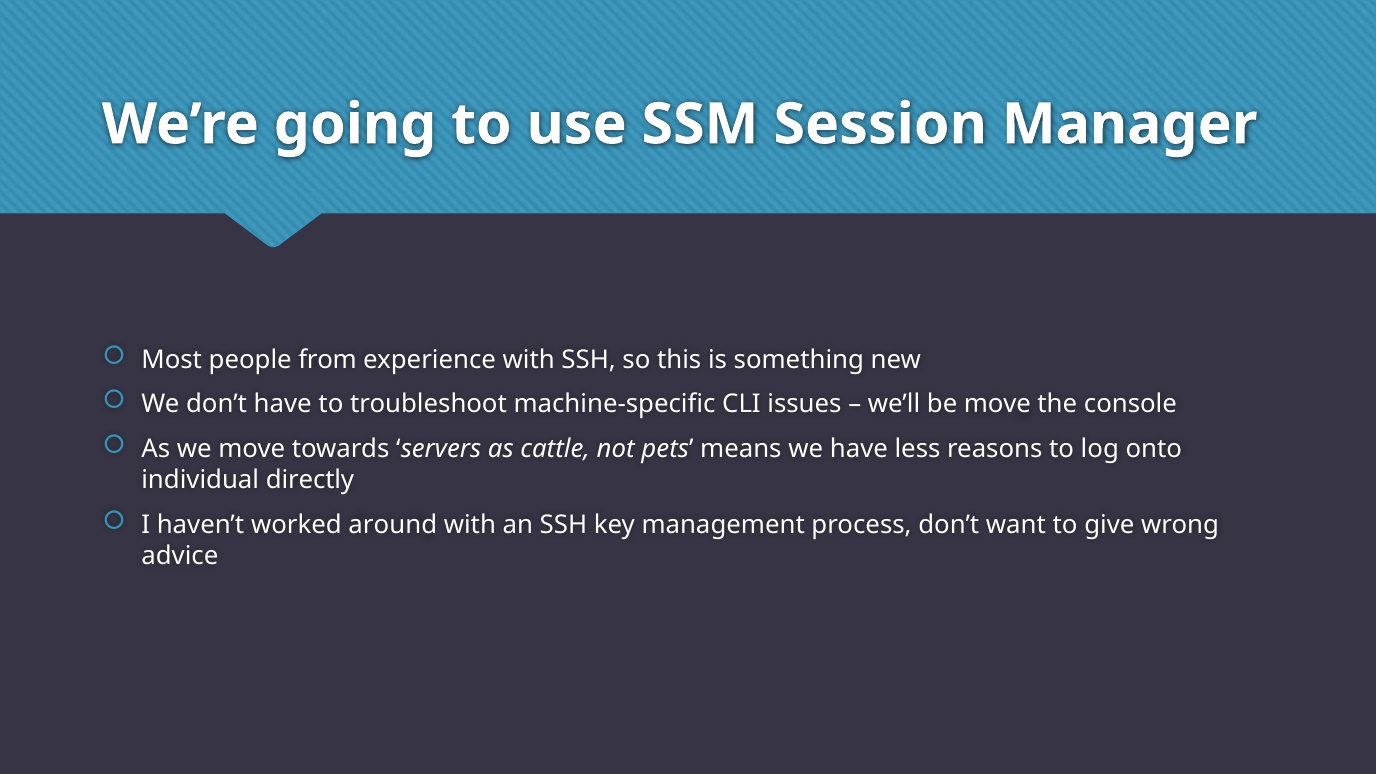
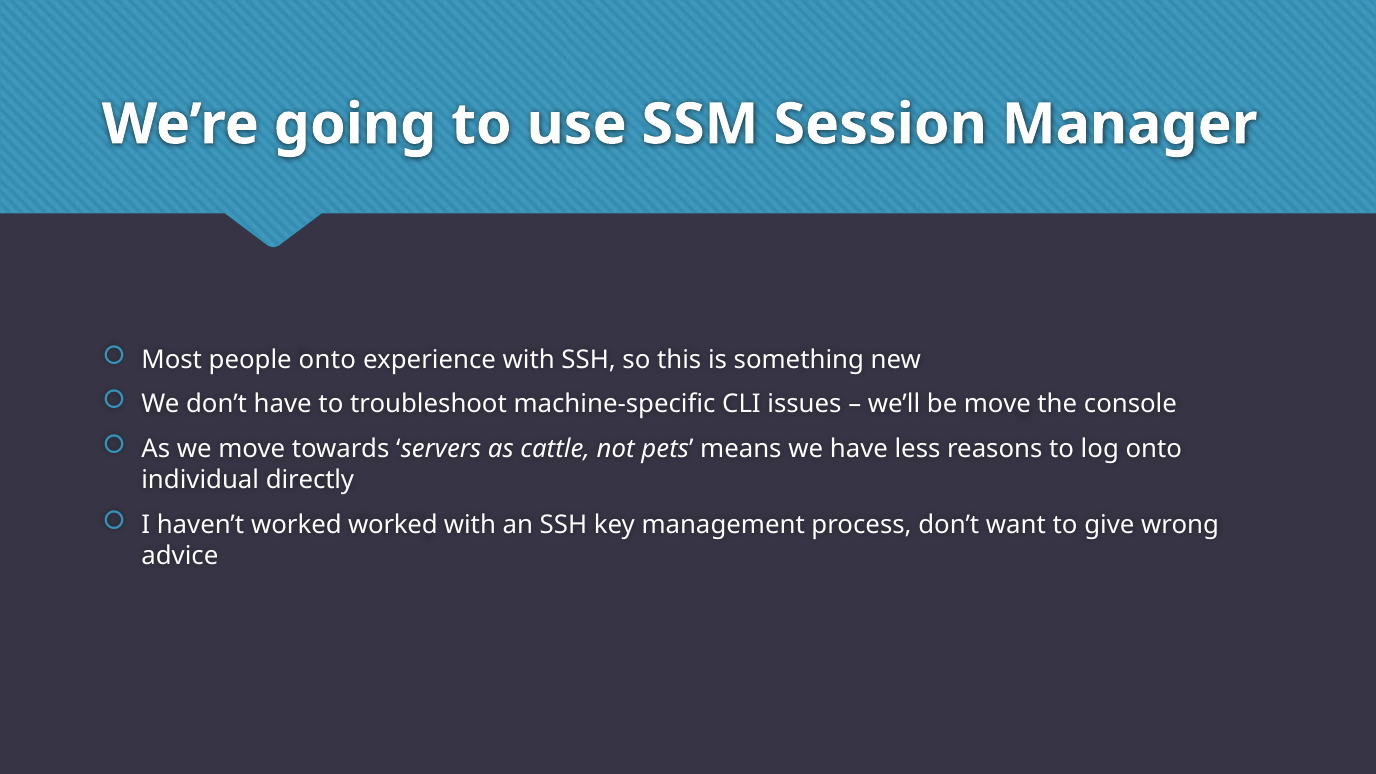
people from: from -> onto
worked around: around -> worked
